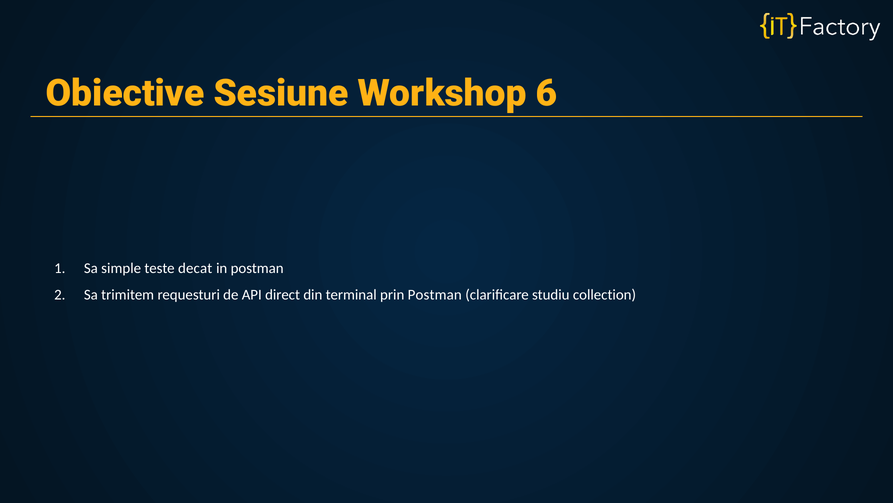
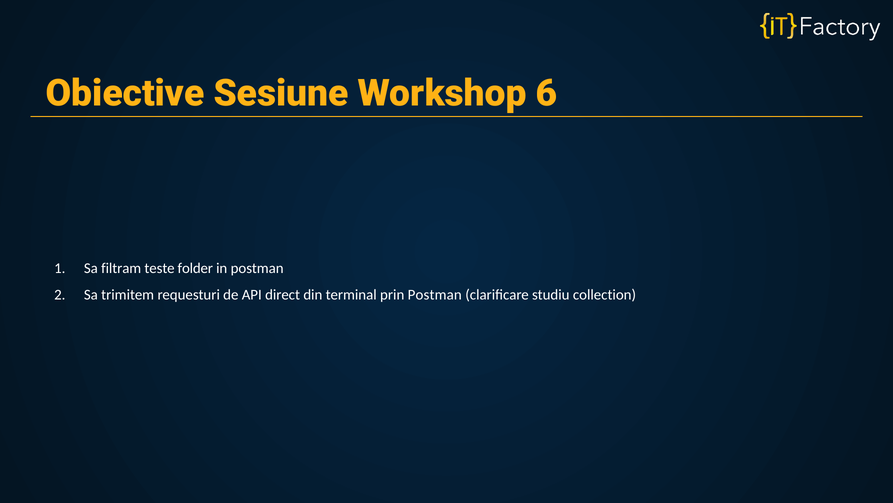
simple: simple -> filtram
decat: decat -> folder
